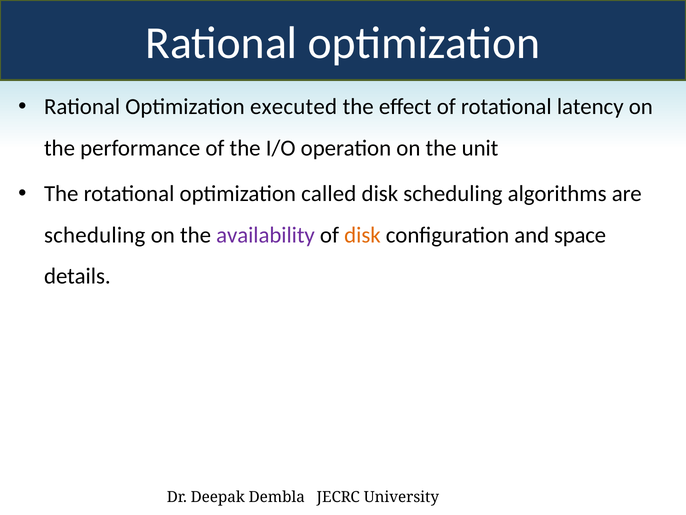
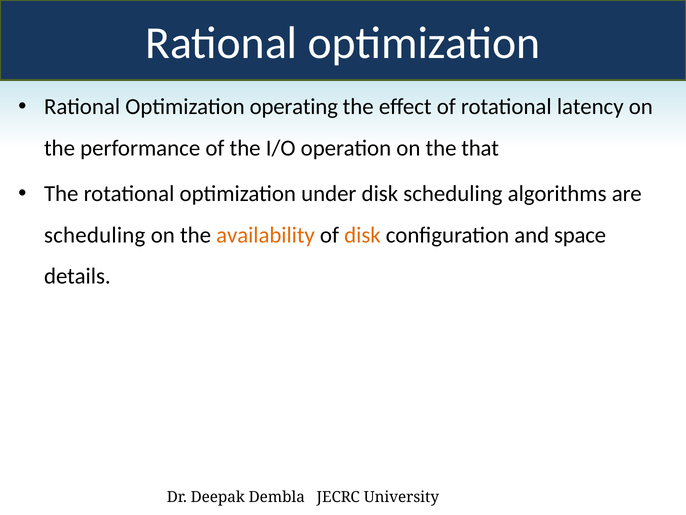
executed: executed -> operating
unit: unit -> that
called: called -> under
availability colour: purple -> orange
